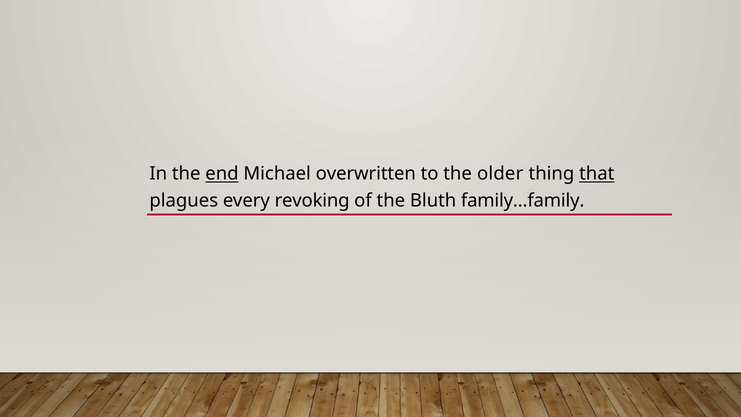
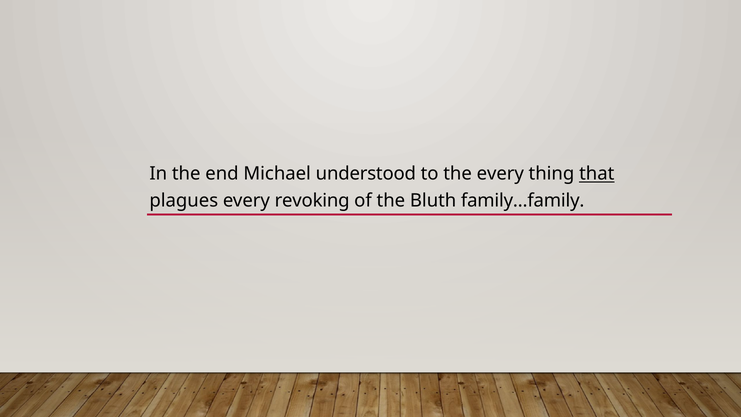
end underline: present -> none
overwritten: overwritten -> understood
the older: older -> every
